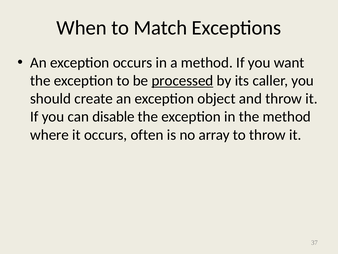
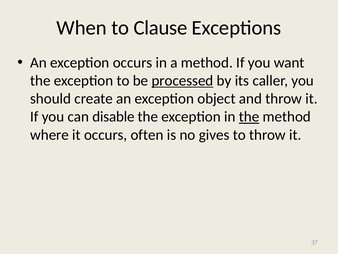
Match: Match -> Clause
the at (249, 117) underline: none -> present
array: array -> gives
